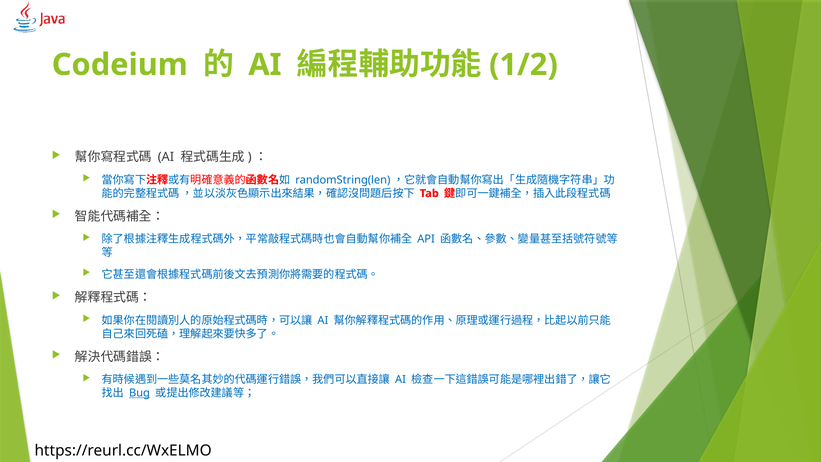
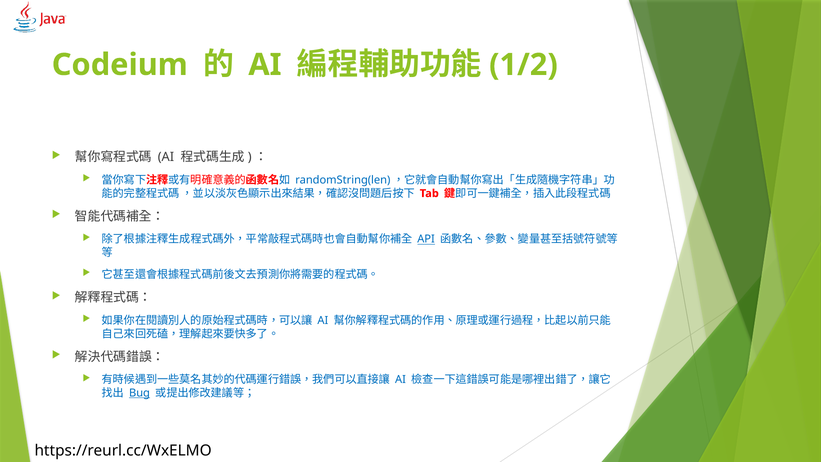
API underline: none -> present
